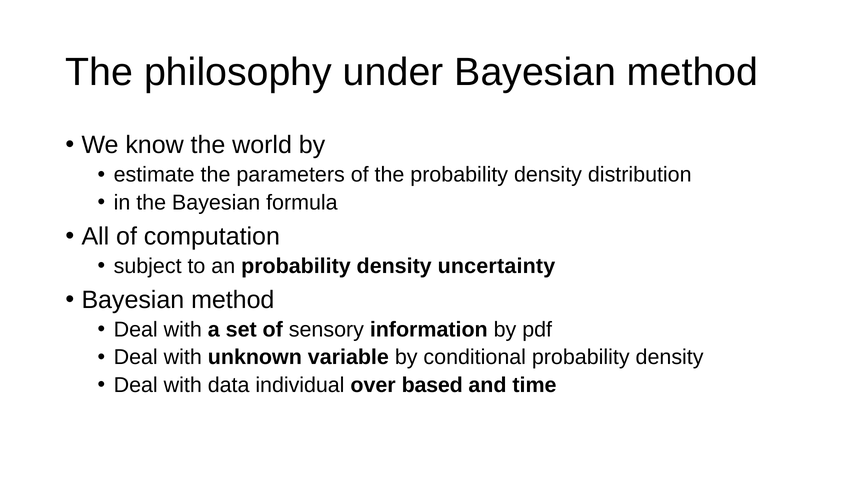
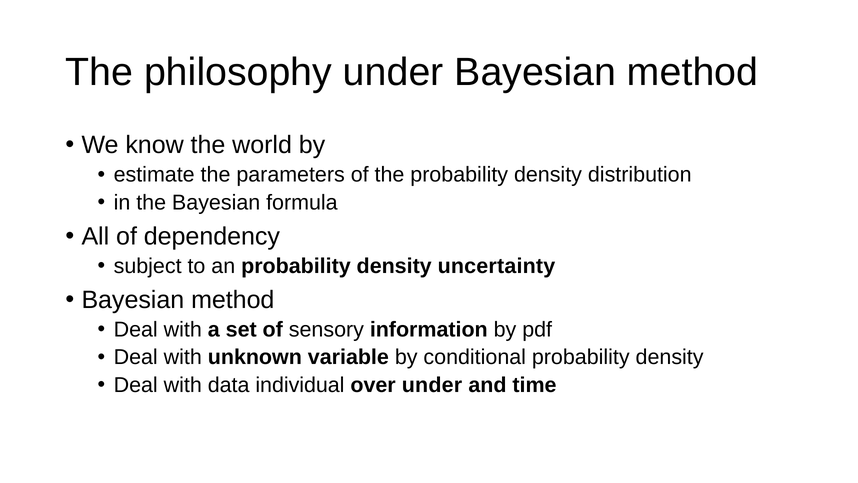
computation: computation -> dependency
over based: based -> under
